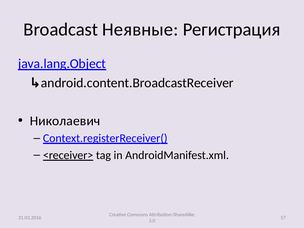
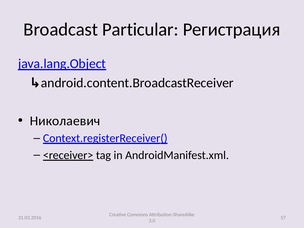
Неявные: Неявные -> Particular
